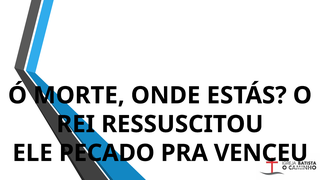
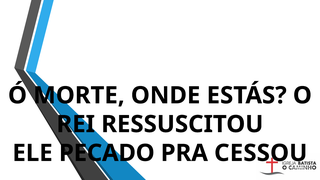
VENCEU: VENCEU -> CESSOU
